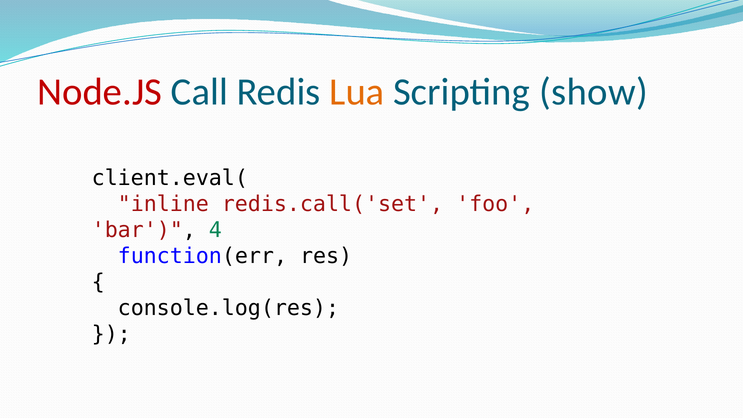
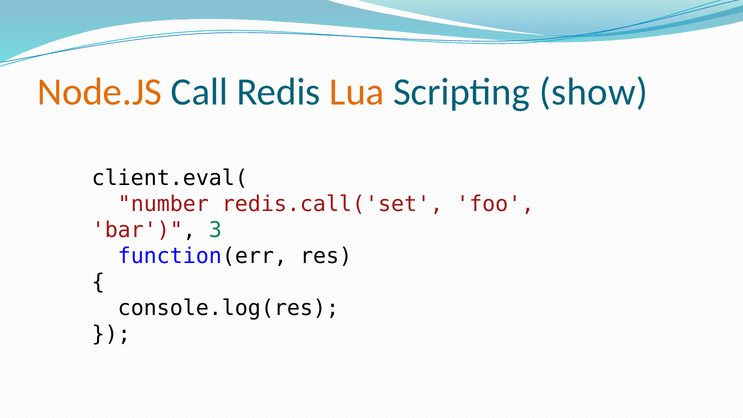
Node.JS colour: red -> orange
inline: inline -> number
4: 4 -> 3
